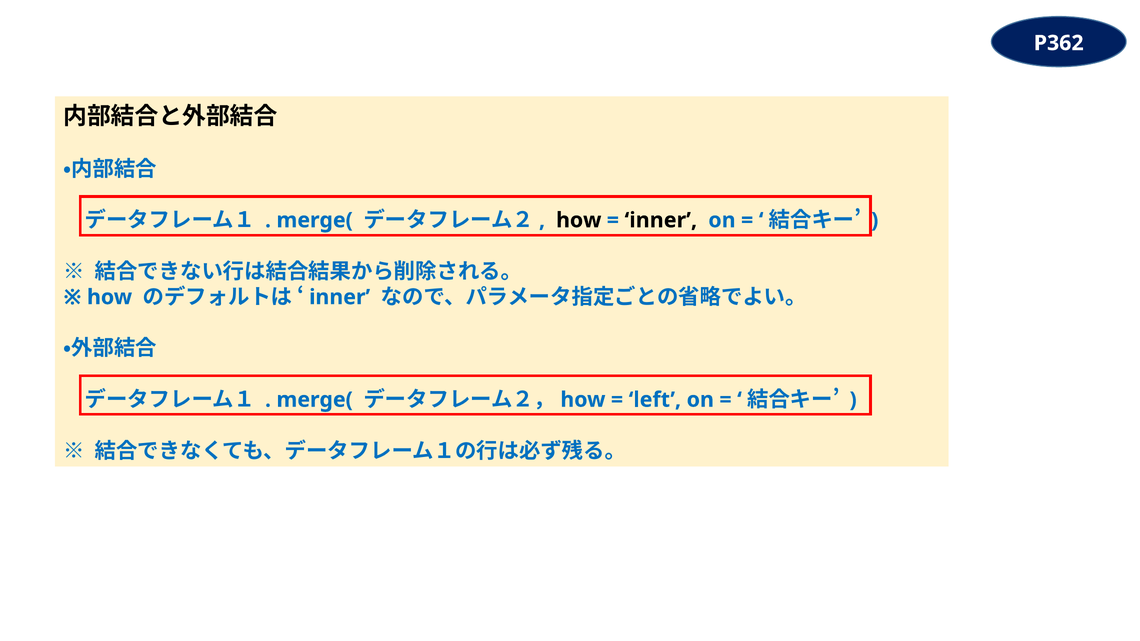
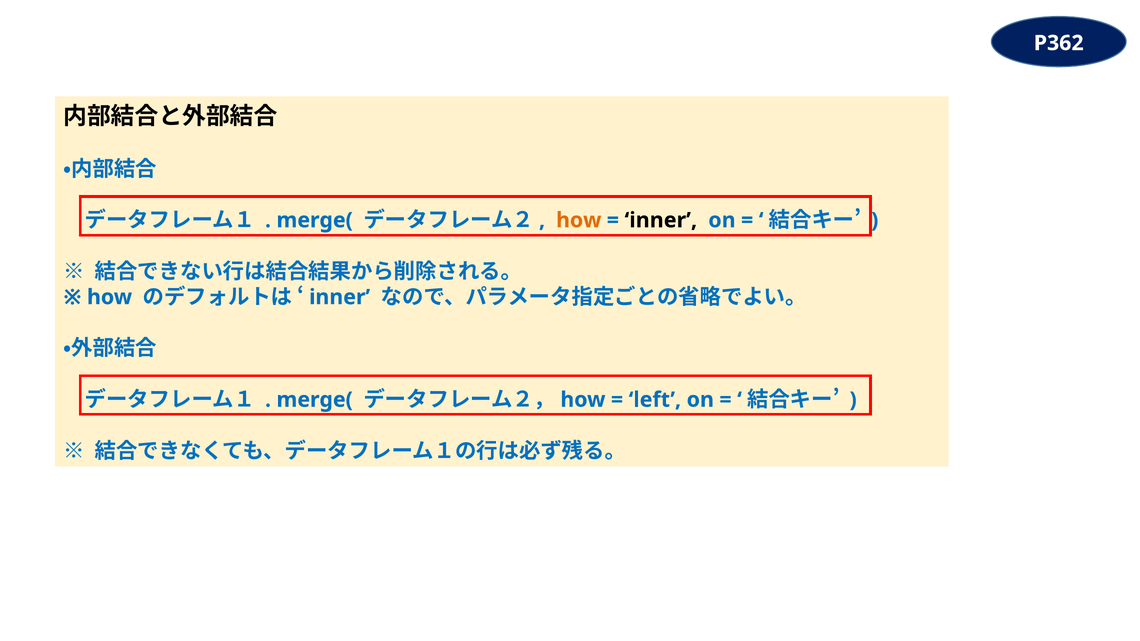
how at (579, 220) colour: black -> orange
